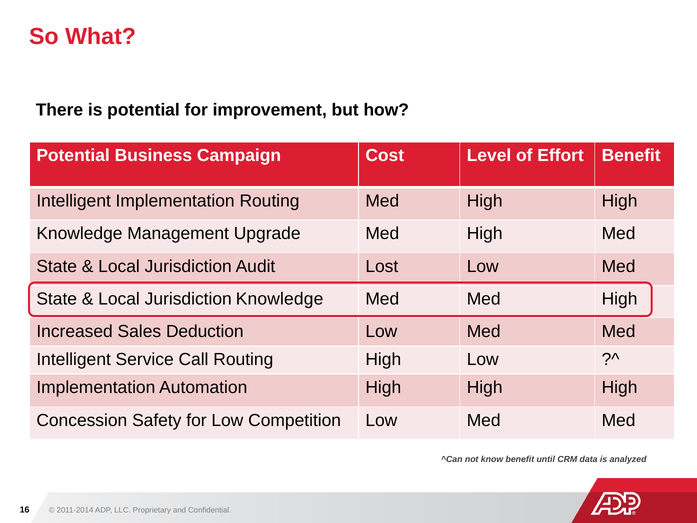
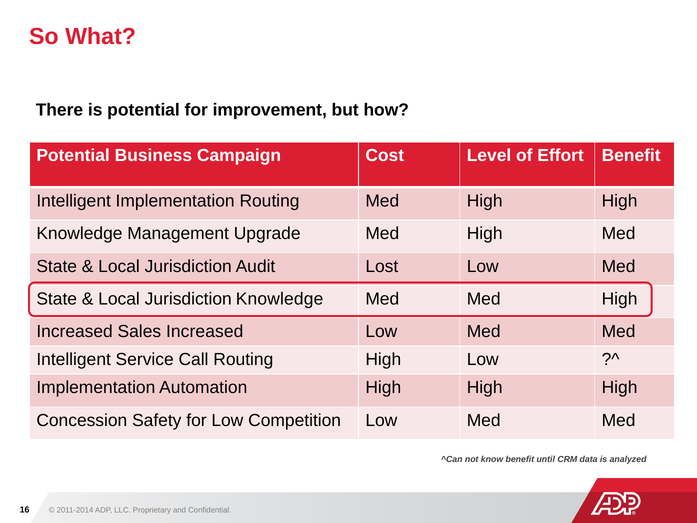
Sales Deduction: Deduction -> Increased
